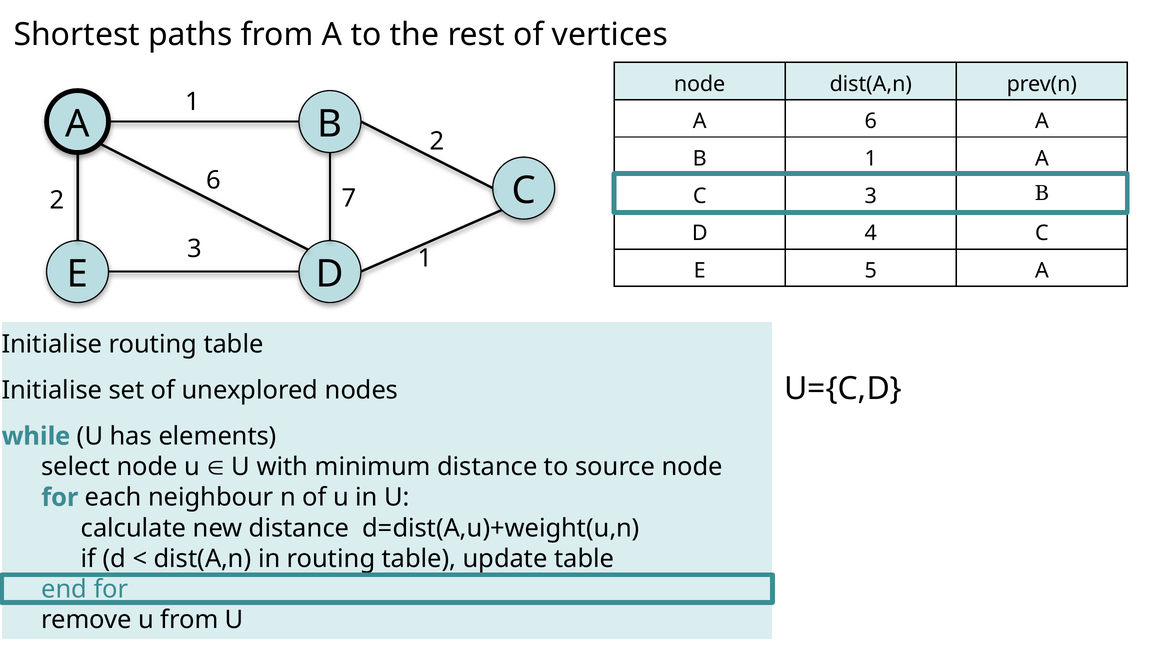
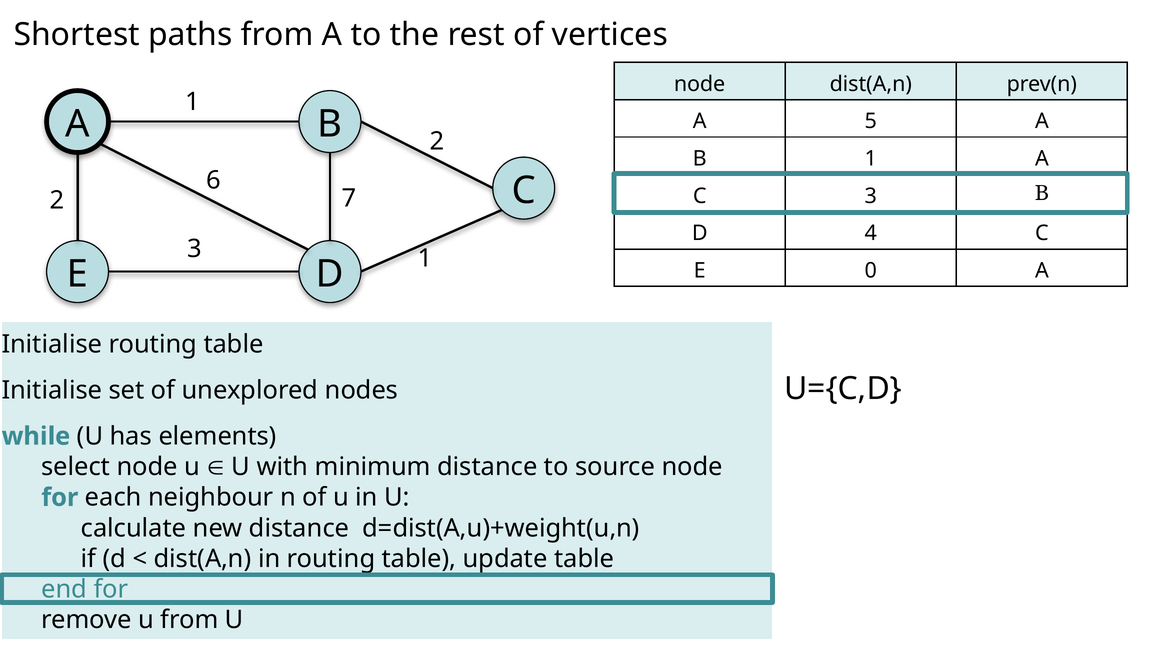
A 6: 6 -> 5
5: 5 -> 0
